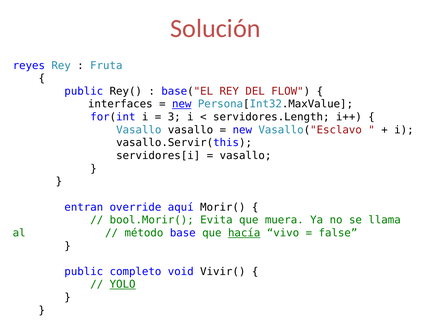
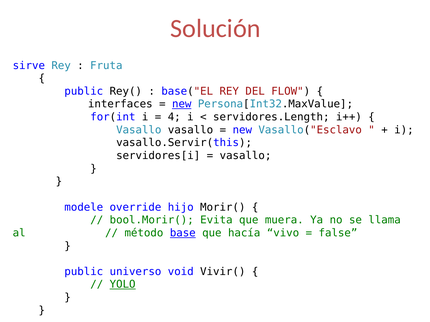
reyes: reyes -> sirve
3: 3 -> 4
entran: entran -> modele
aquí: aquí -> hijo
base underline: none -> present
hacía underline: present -> none
completo: completo -> universo
